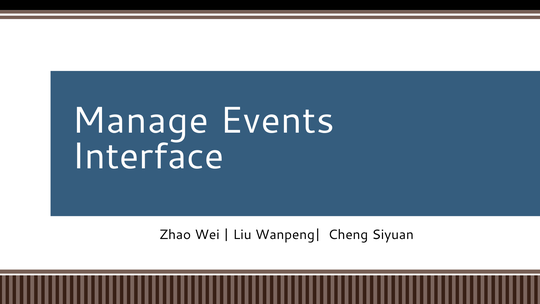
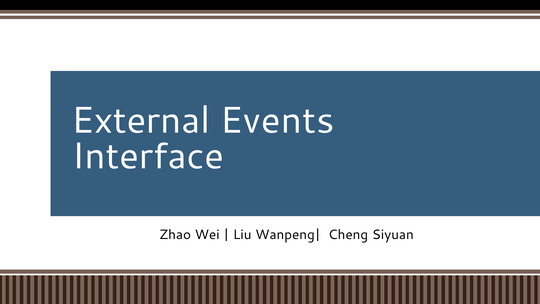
Manage: Manage -> External
